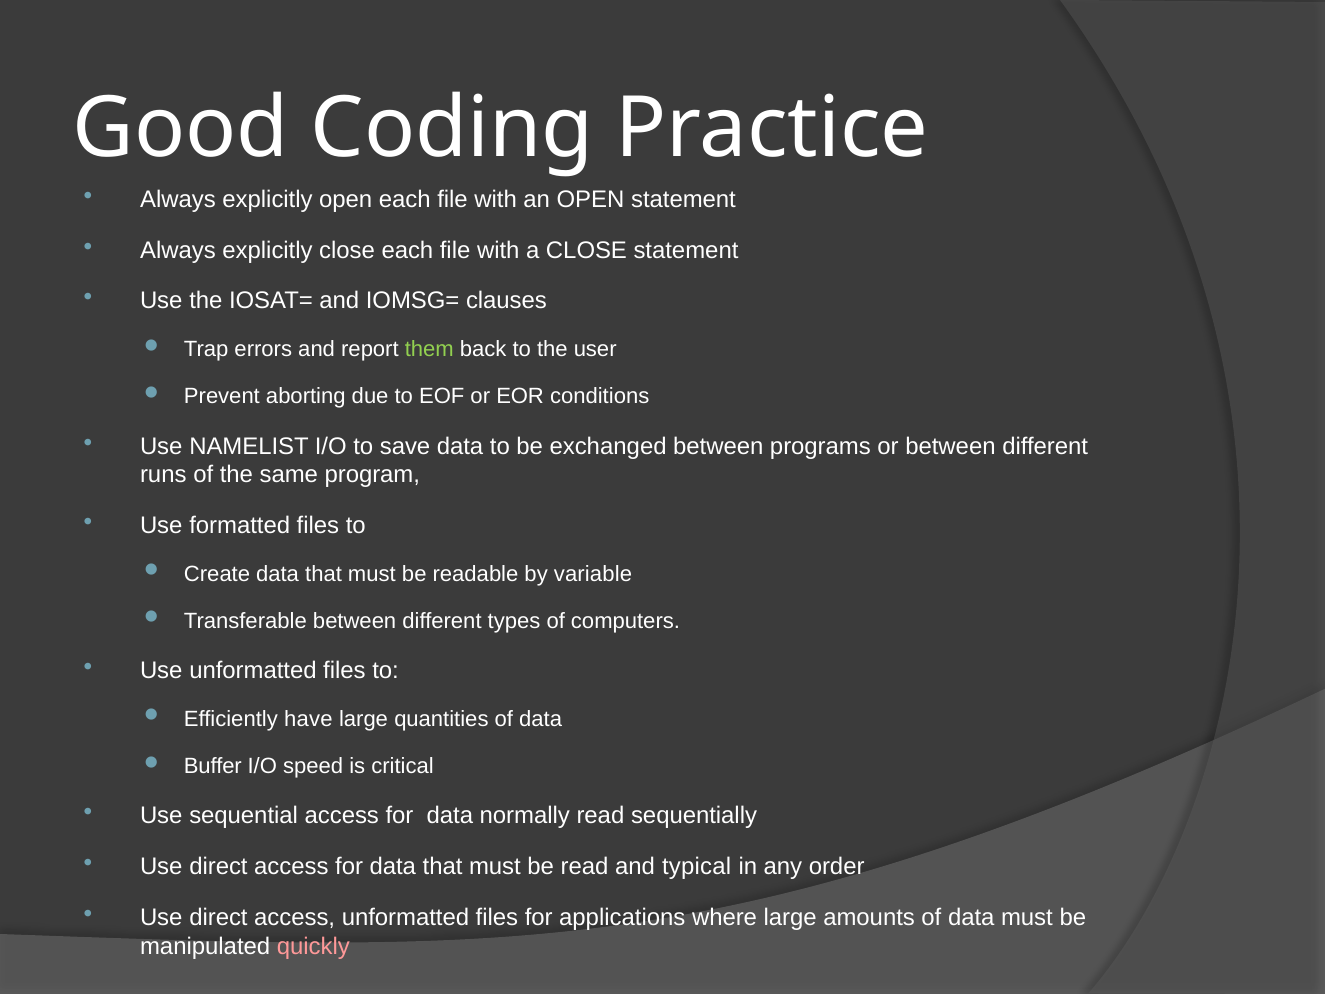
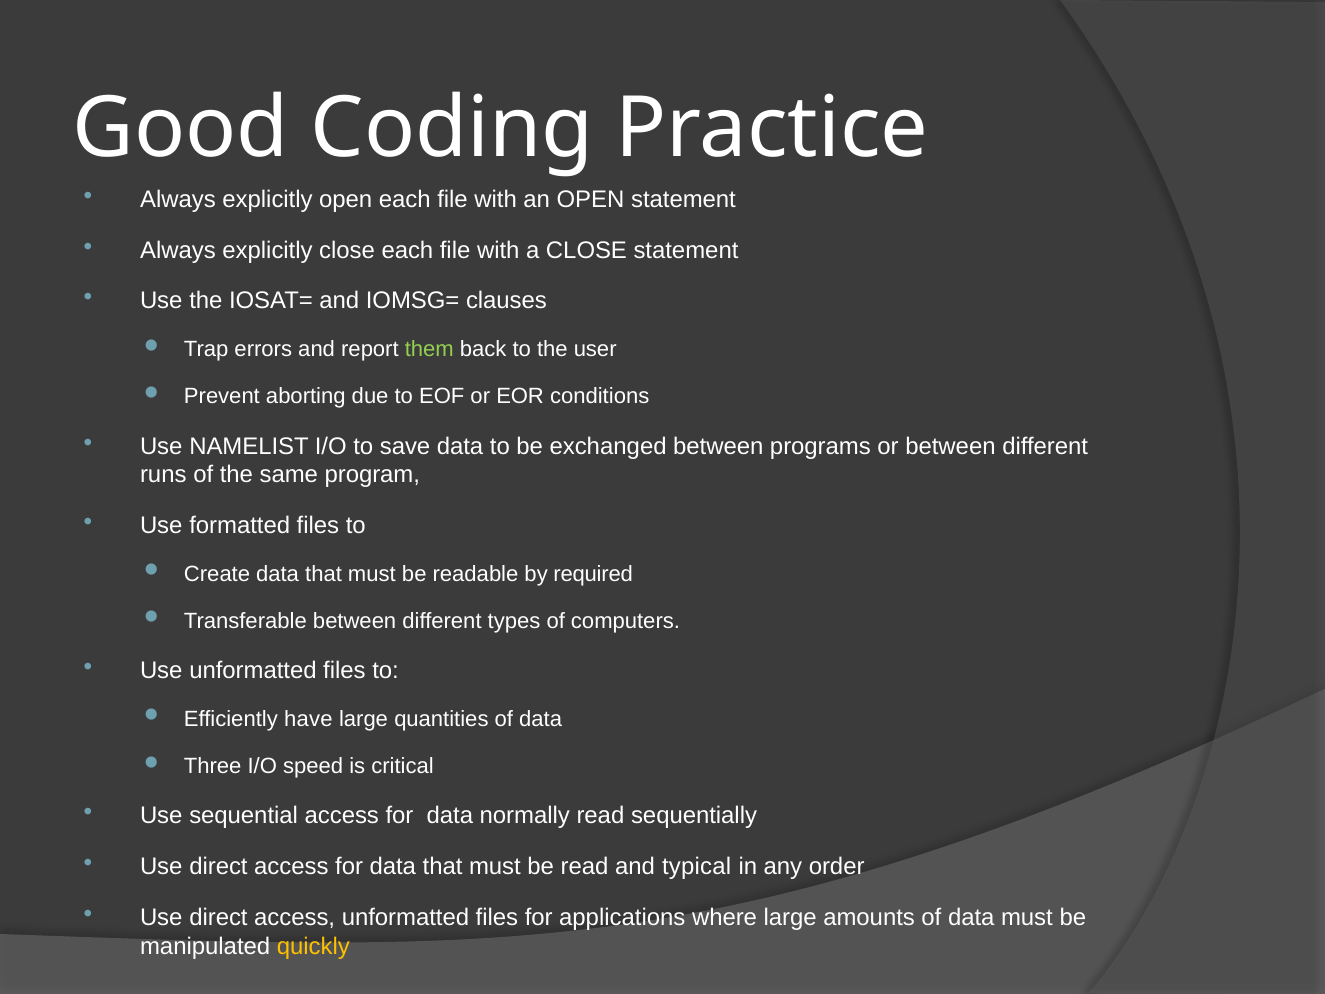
variable: variable -> required
Buffer: Buffer -> Three
quickly colour: pink -> yellow
